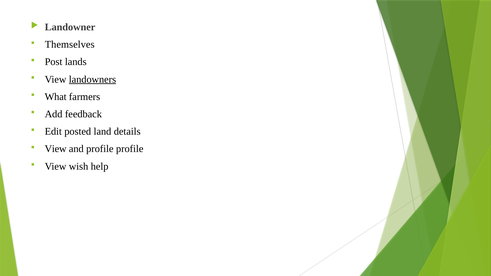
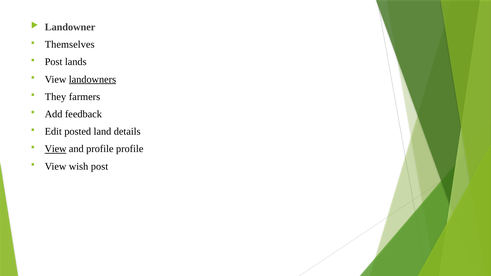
What: What -> They
View at (56, 149) underline: none -> present
wish help: help -> post
